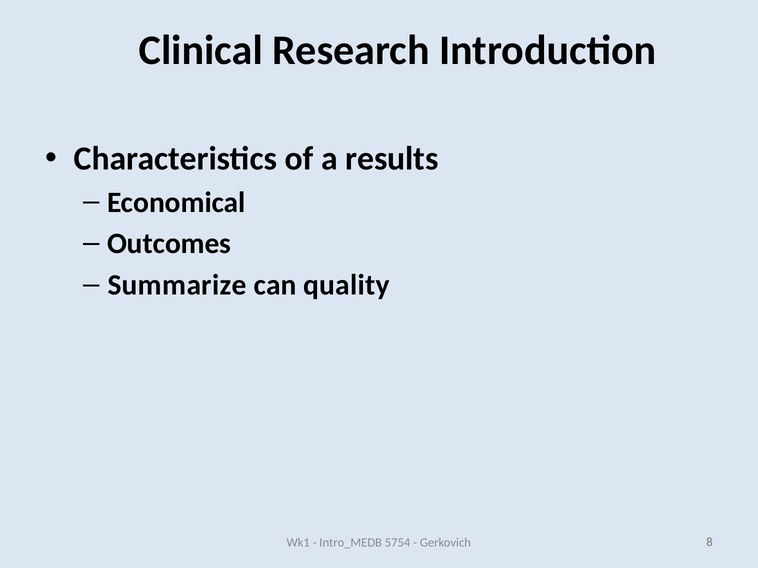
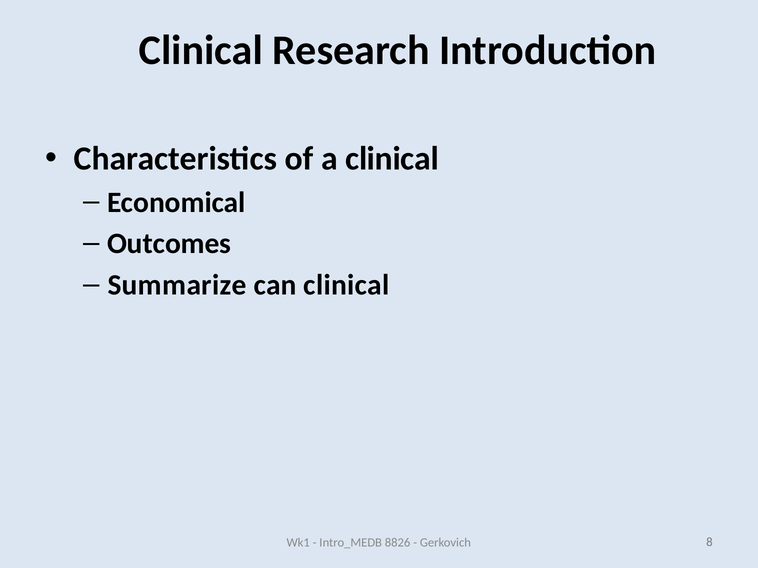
a results: results -> clinical
can quality: quality -> clinical
5754: 5754 -> 8826
